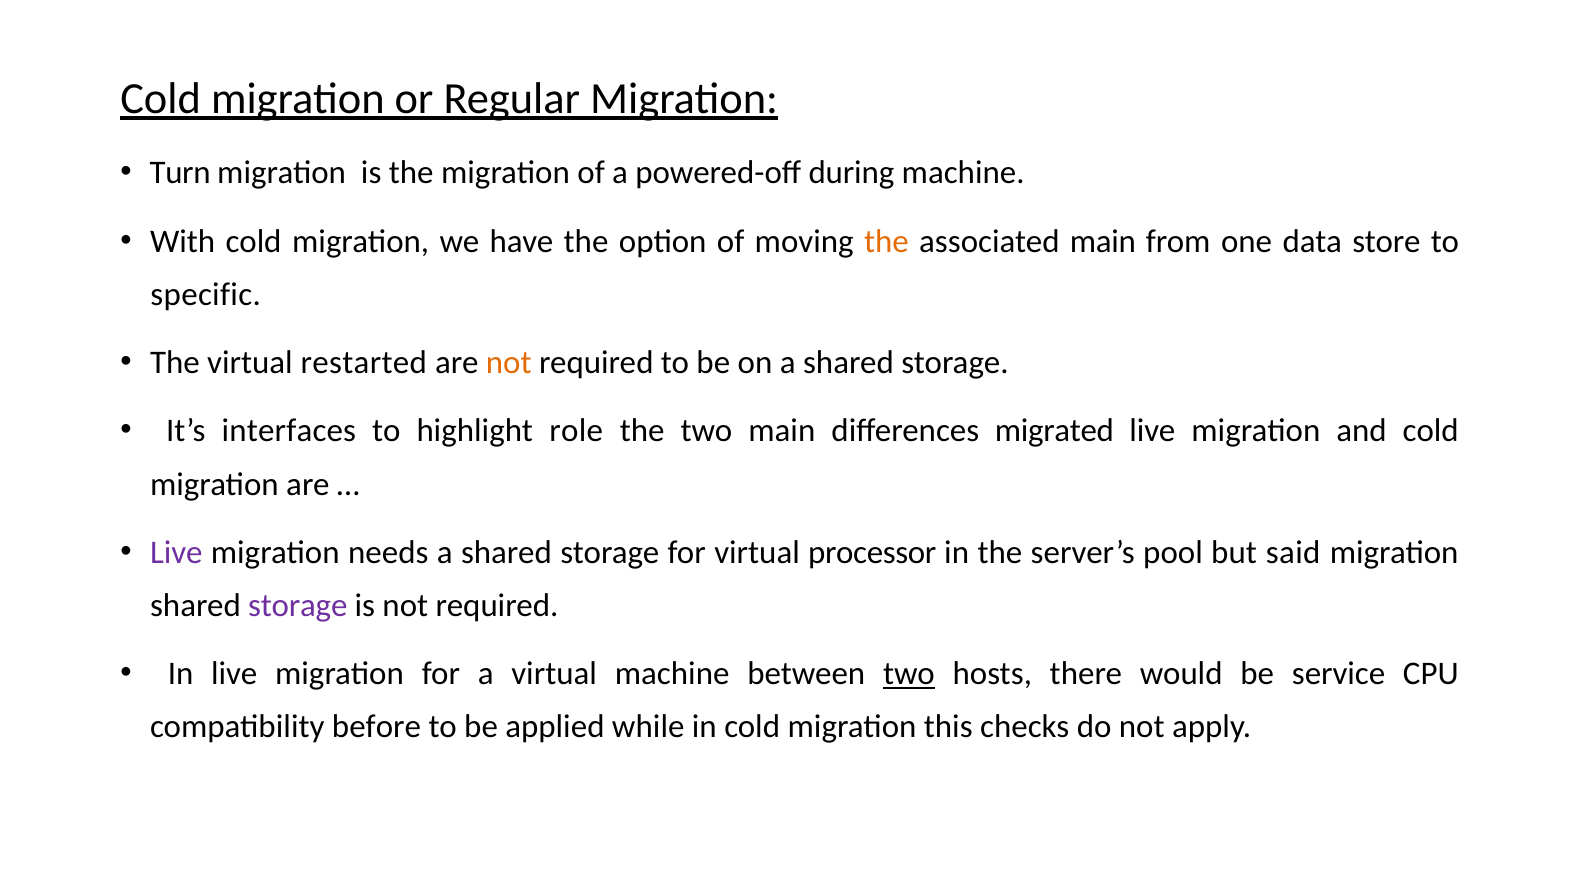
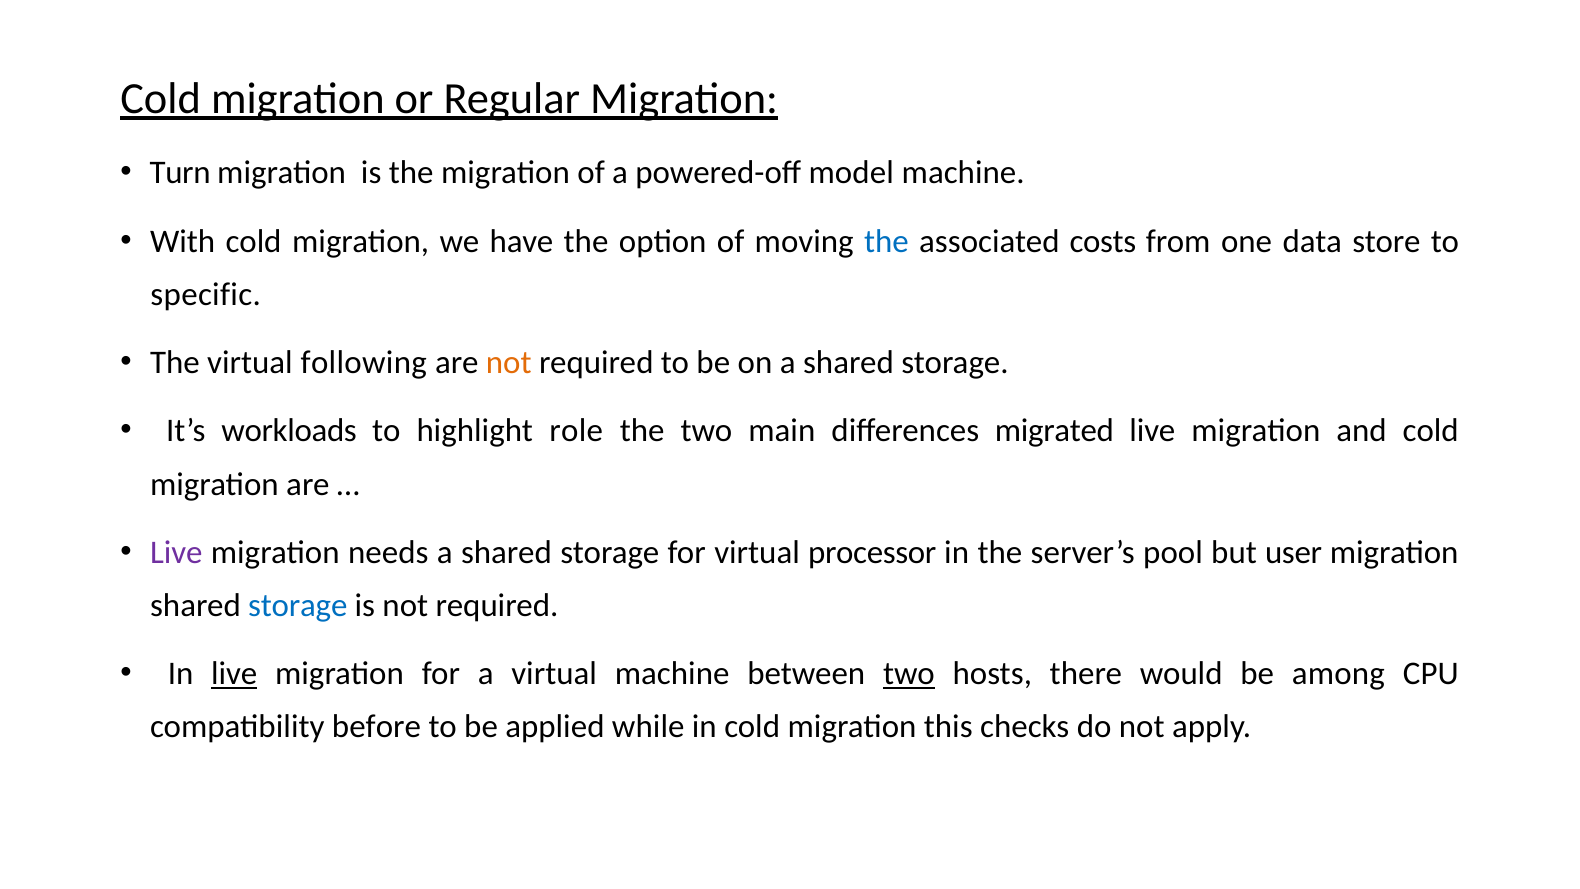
during: during -> model
the at (886, 241) colour: orange -> blue
associated main: main -> costs
restarted: restarted -> following
interfaces: interfaces -> workloads
said: said -> user
storage at (298, 605) colour: purple -> blue
live at (234, 674) underline: none -> present
service: service -> among
